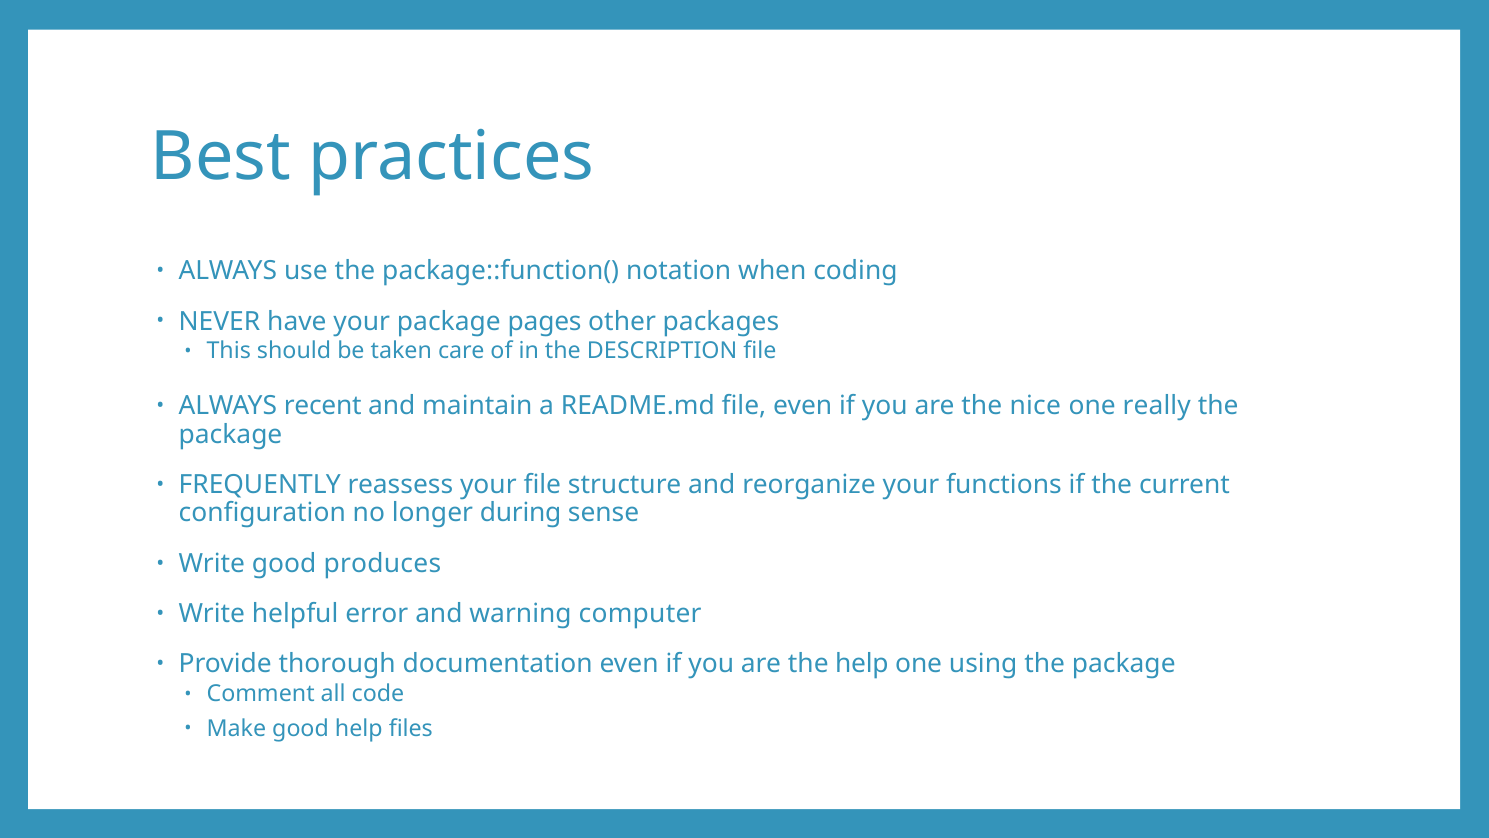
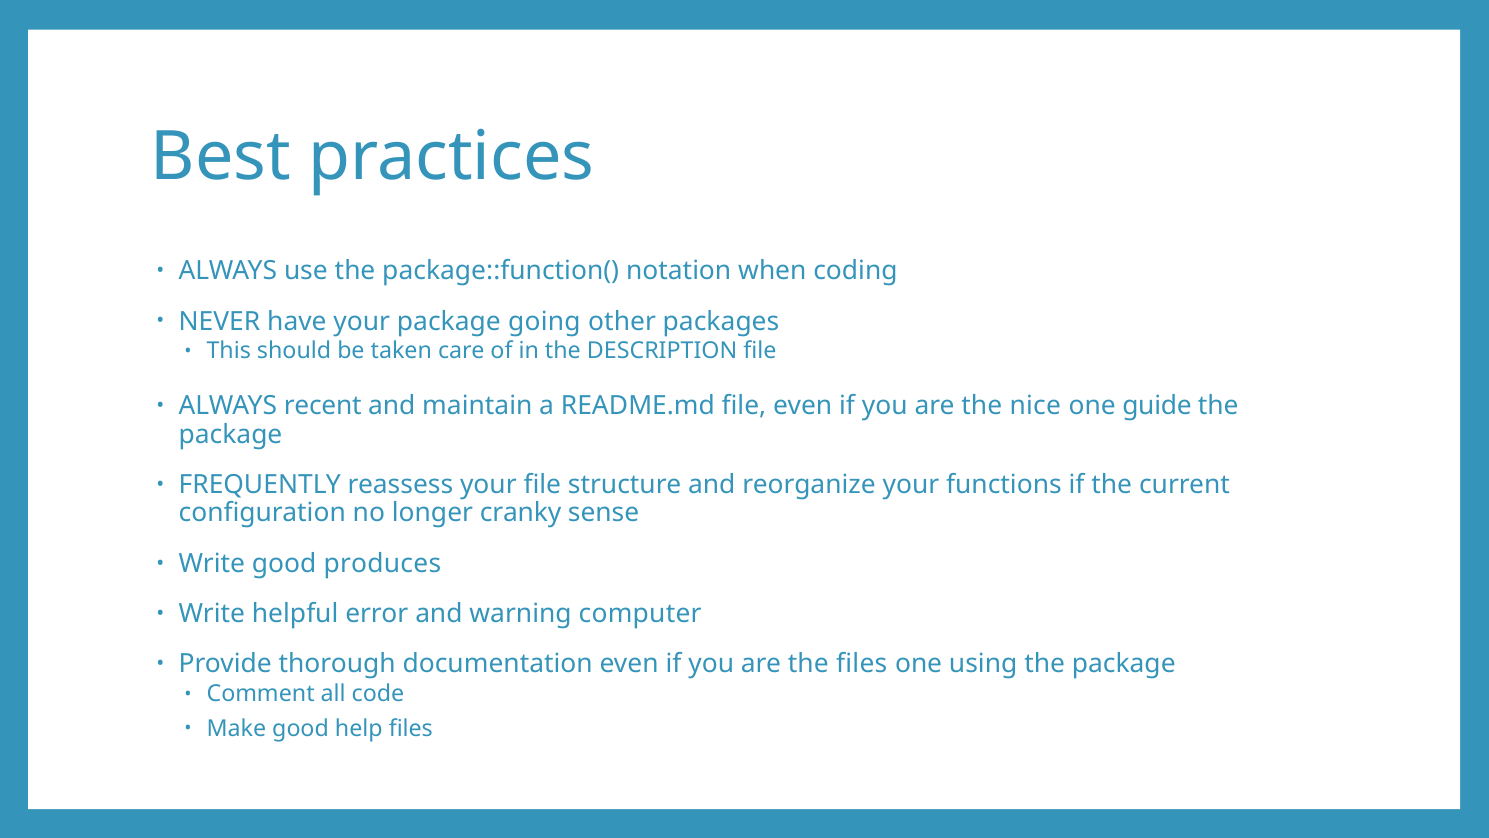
pages: pages -> going
really: really -> guide
during: during -> cranky
the help: help -> files
